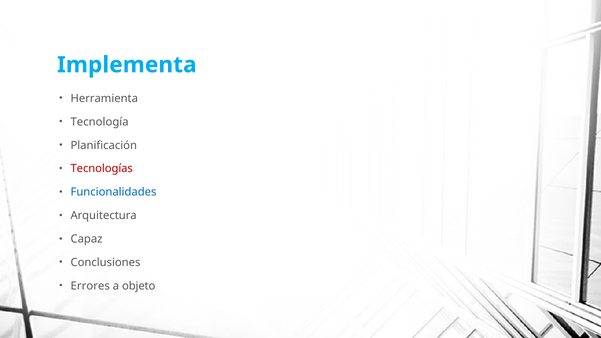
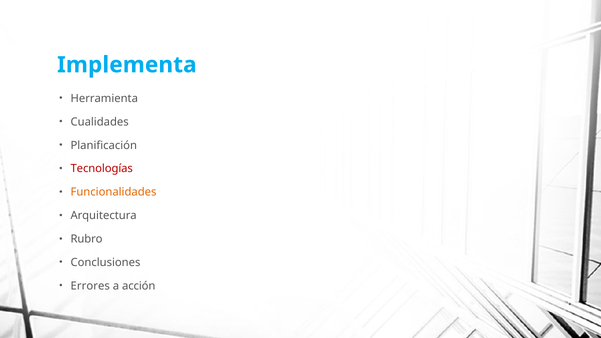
Tecnología: Tecnología -> Cualidades
Funcionalidades colour: blue -> orange
Capaz: Capaz -> Rubro
objeto: objeto -> acción
